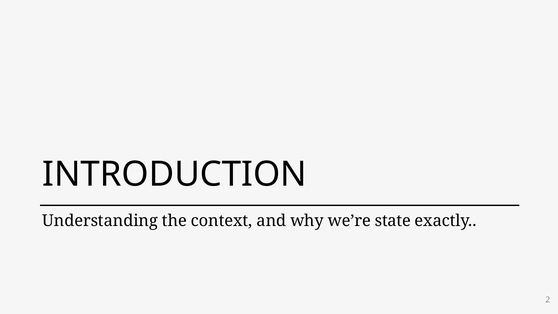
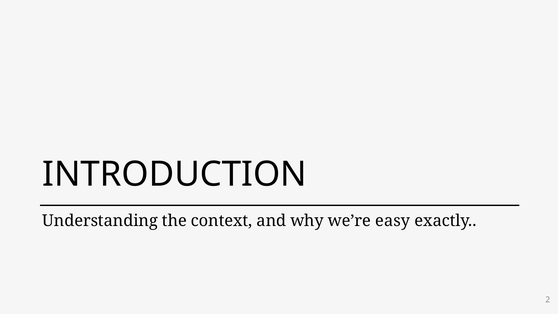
state: state -> easy
